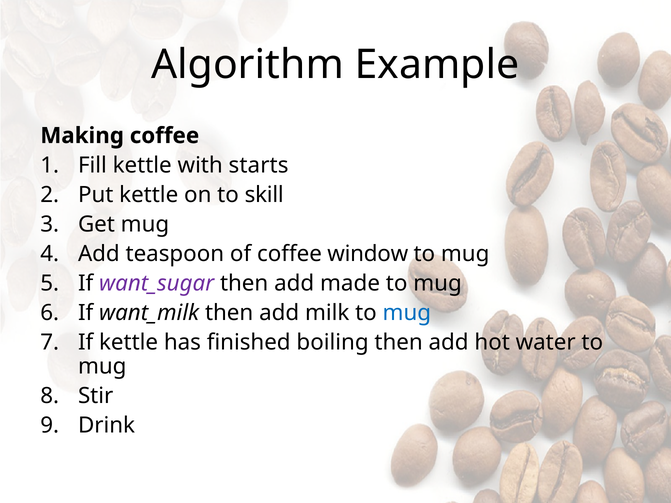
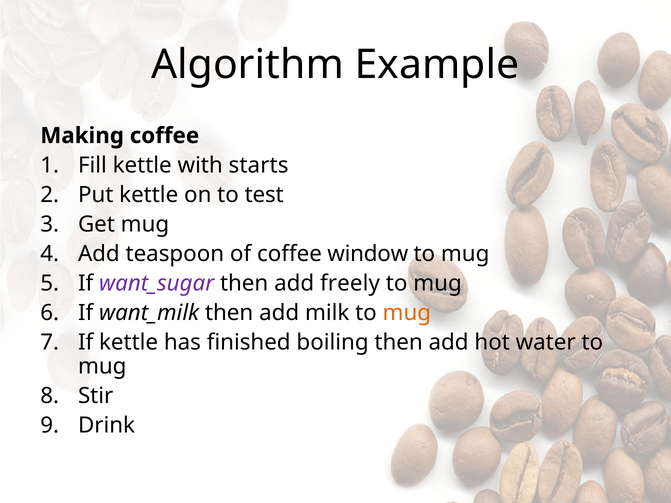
skill: skill -> test
made: made -> freely
mug at (407, 313) colour: blue -> orange
